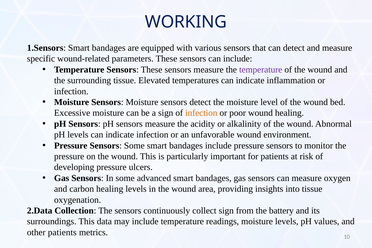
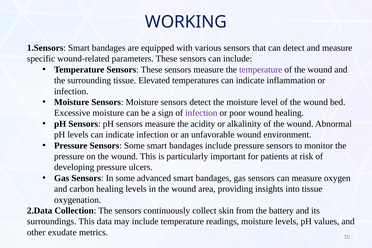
infection at (201, 113) colour: orange -> purple
collect sign: sign -> skin
other patients: patients -> exudate
